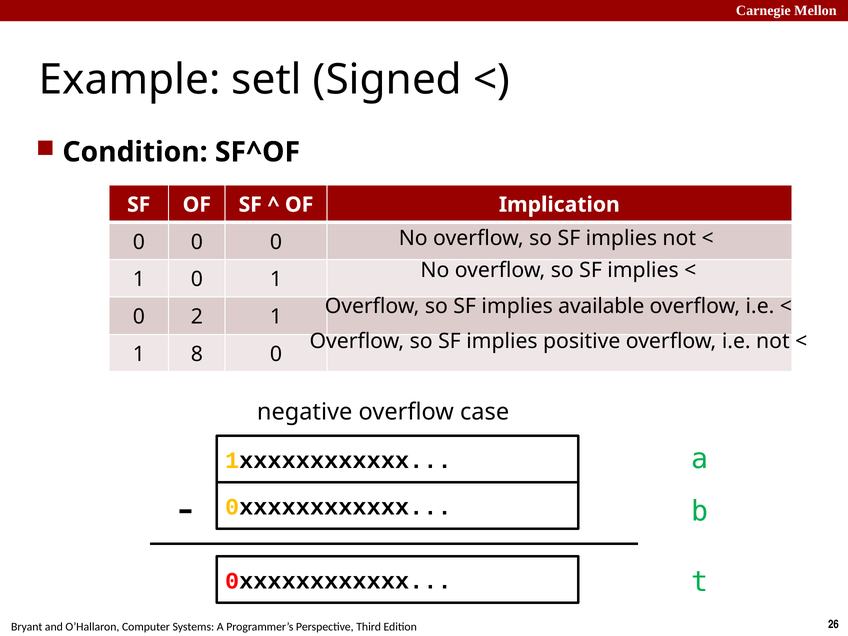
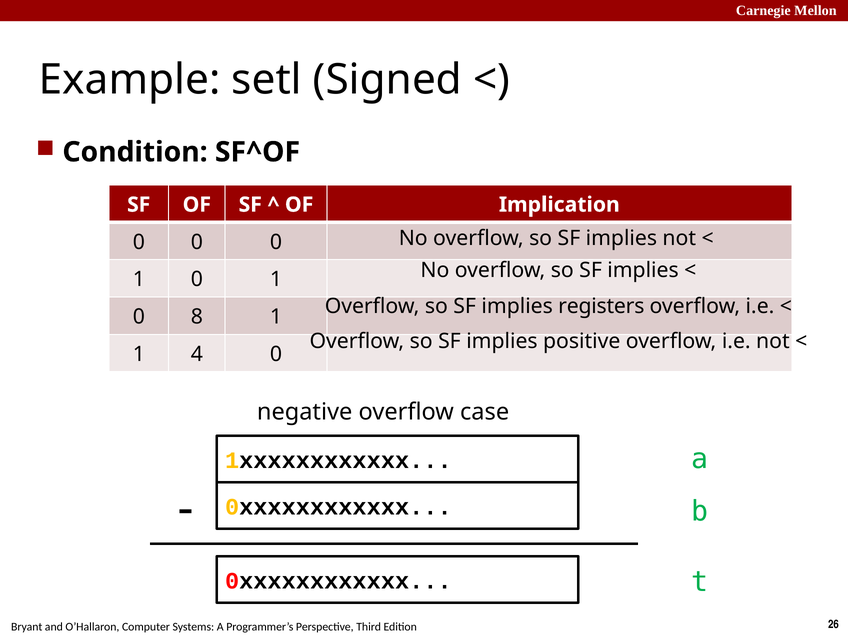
available: available -> registers
2: 2 -> 8
8: 8 -> 4
